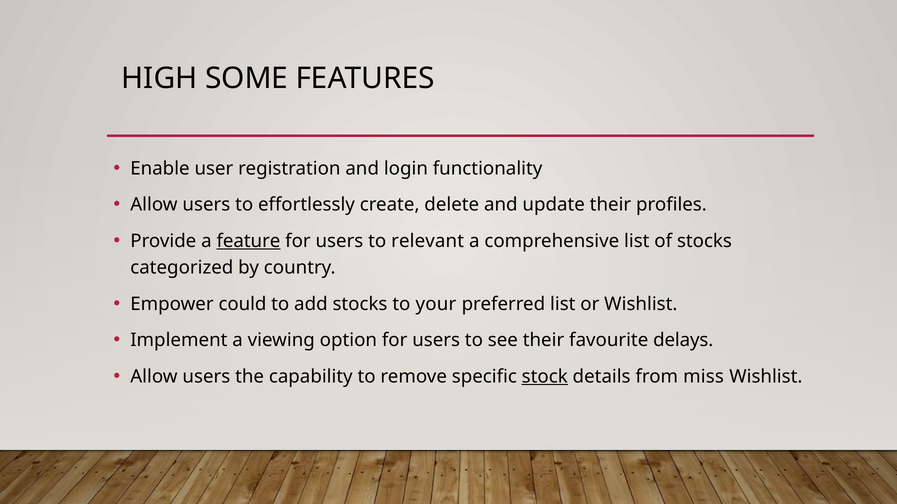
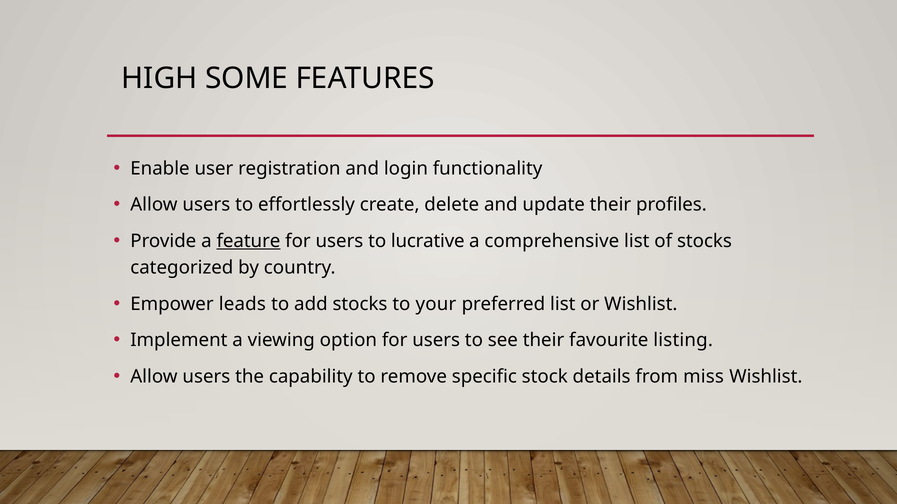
relevant: relevant -> lucrative
could: could -> leads
delays: delays -> listing
stock underline: present -> none
